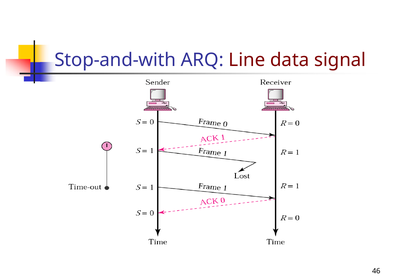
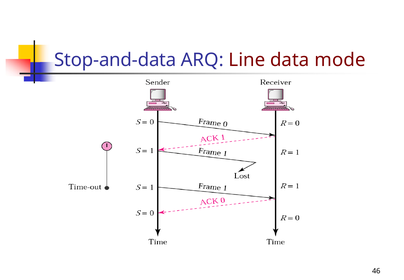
Stop-and-with: Stop-and-with -> Stop-and-data
signal: signal -> mode
